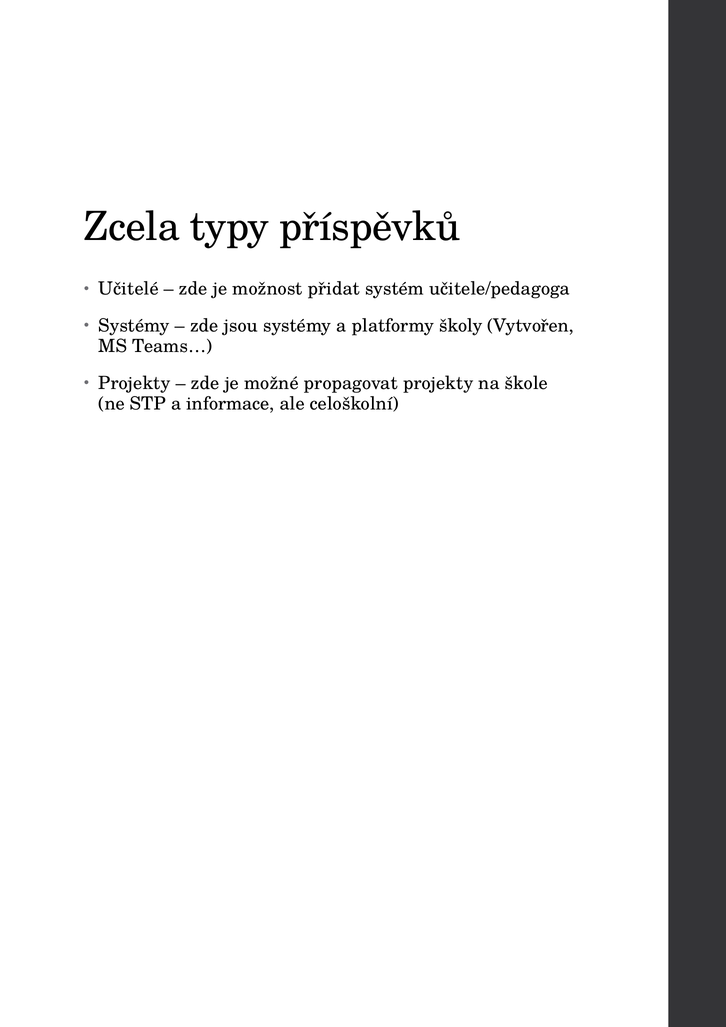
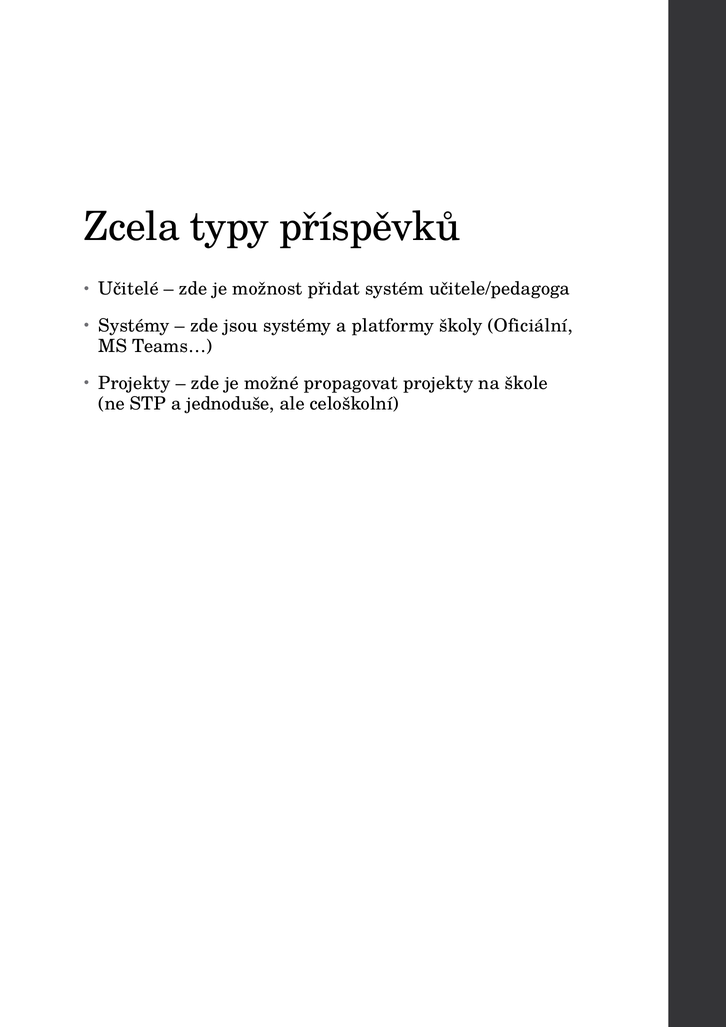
Vytvořen: Vytvořen -> Oficiální
informace: informace -> jednoduše
